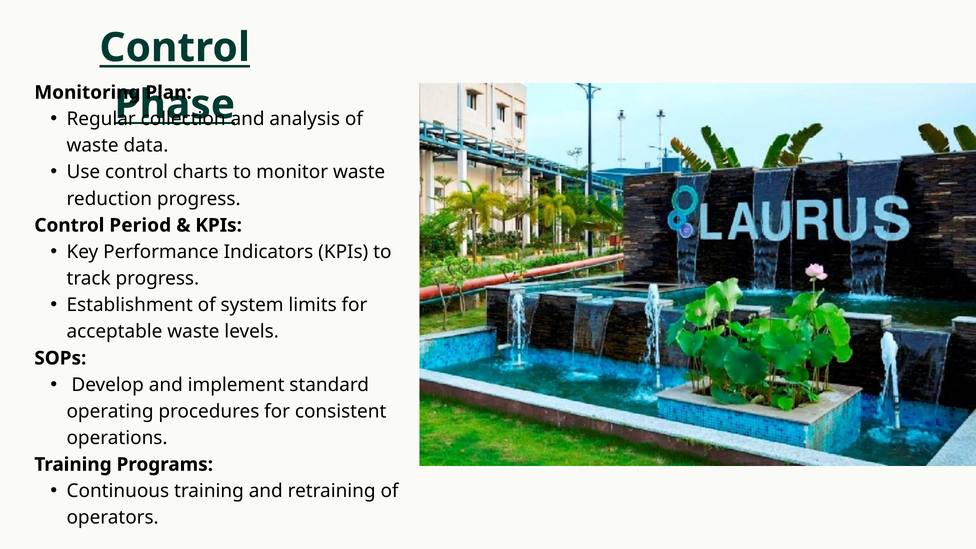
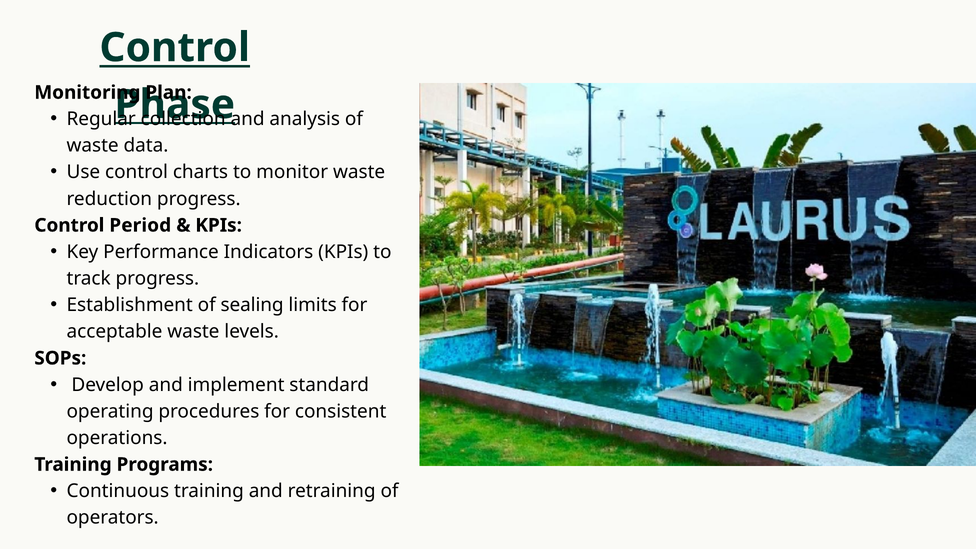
system: system -> sealing
